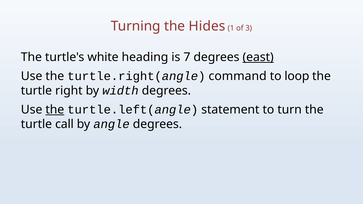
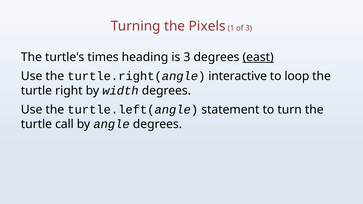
Hides: Hides -> Pixels
white: white -> times
is 7: 7 -> 3
command: command -> interactive
the at (55, 110) underline: present -> none
